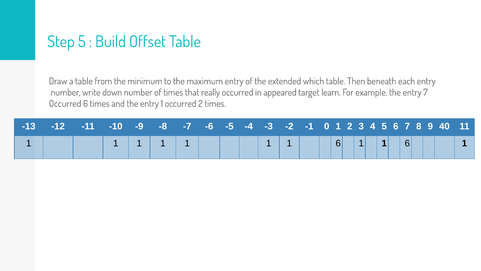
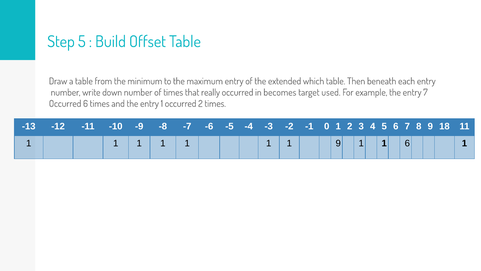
appeared: appeared -> becomes
learn: learn -> used
40: 40 -> 18
1 1 1 6: 6 -> 9
